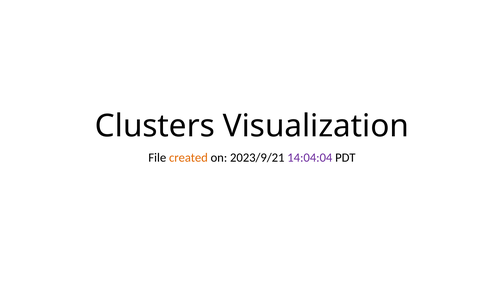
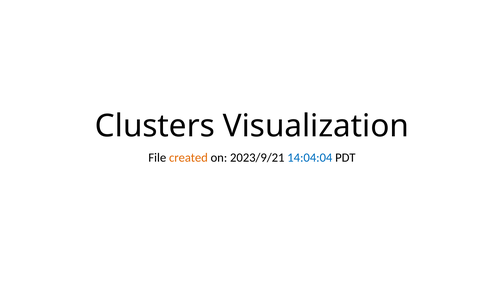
14:04:04 colour: purple -> blue
